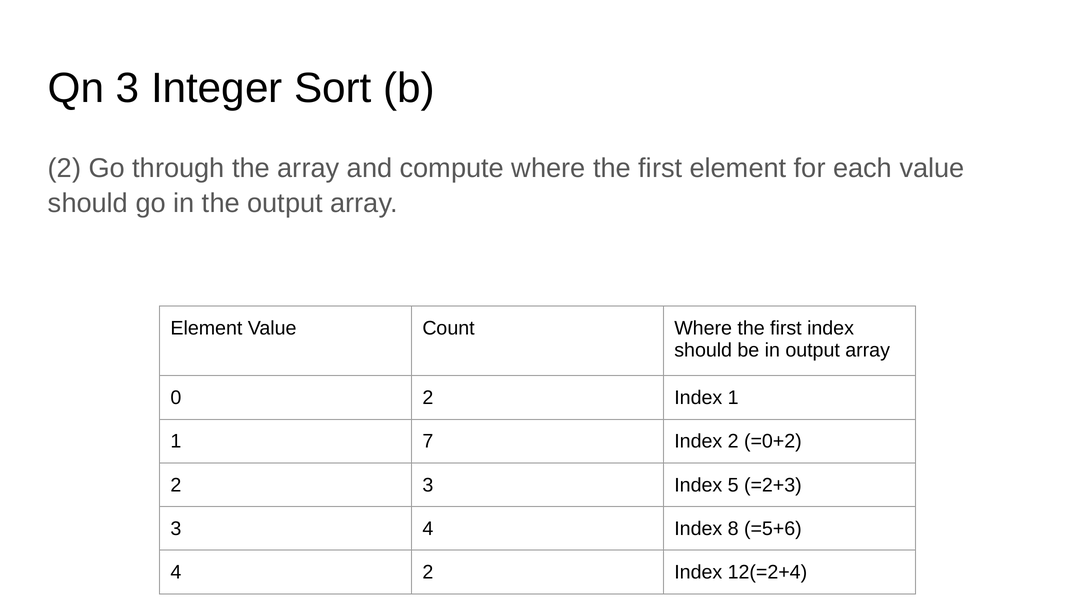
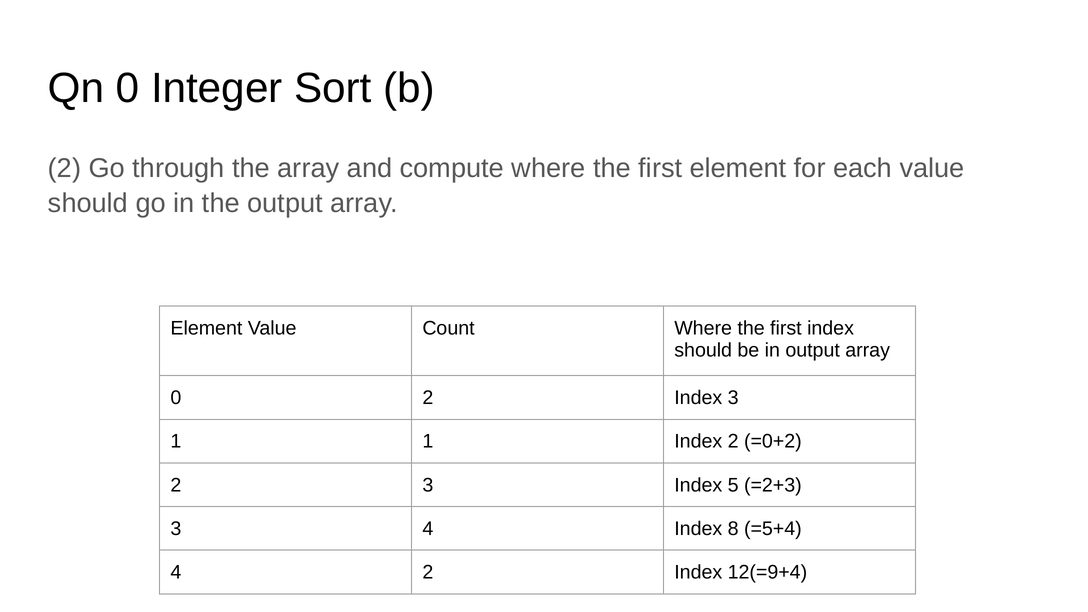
Qn 3: 3 -> 0
Index 1: 1 -> 3
1 7: 7 -> 1
=5+6: =5+6 -> =5+4
12(=2+4: 12(=2+4 -> 12(=9+4
